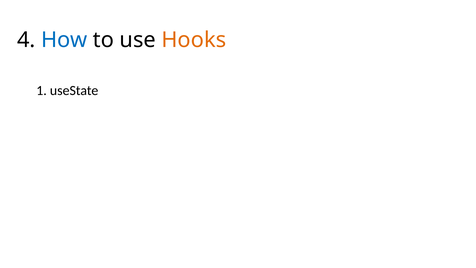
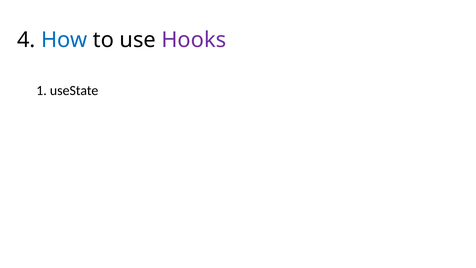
Hooks colour: orange -> purple
